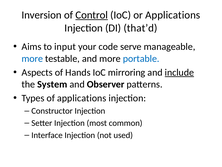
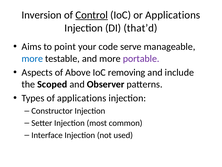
input: input -> point
portable colour: blue -> purple
Hands: Hands -> Above
mirroring: mirroring -> removing
include underline: present -> none
System: System -> Scoped
